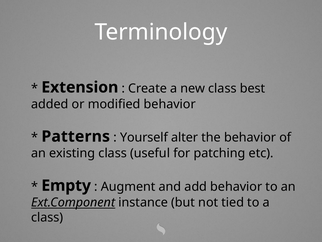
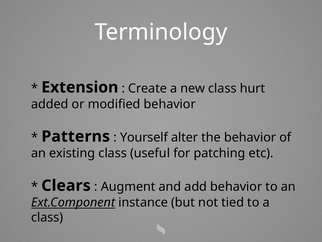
best: best -> hurt
Empty: Empty -> Clears
